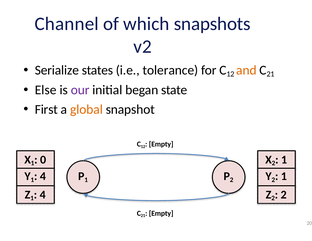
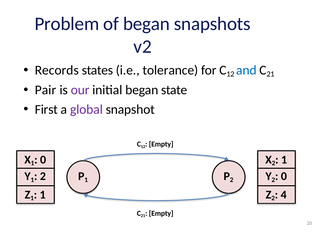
Channel: Channel -> Problem
of which: which -> began
Serialize: Serialize -> Records
and colour: orange -> blue
Else: Else -> Pair
global colour: orange -> purple
1 at (284, 176): 1 -> 0
4 at (43, 176): 4 -> 2
4 at (43, 195): 4 -> 1
2 at (284, 195): 2 -> 4
